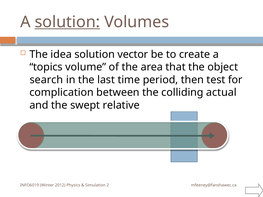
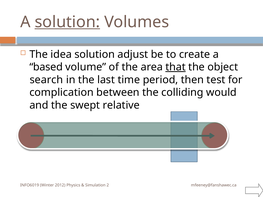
vector: vector -> adjust
topics: topics -> based
that underline: none -> present
actual: actual -> would
